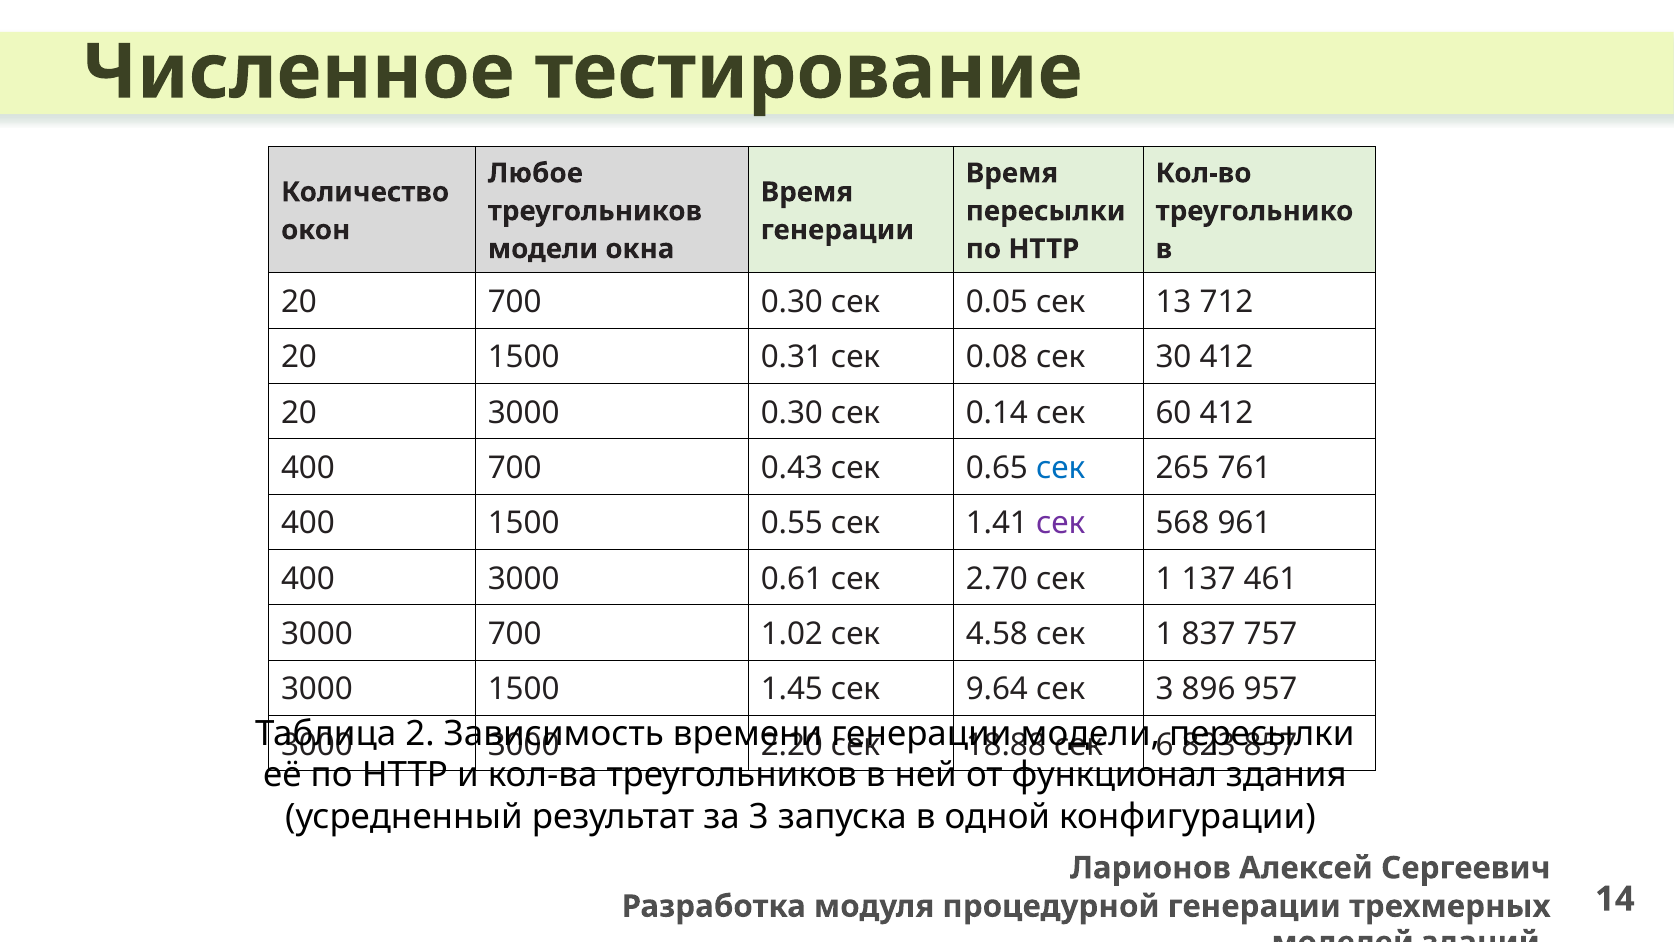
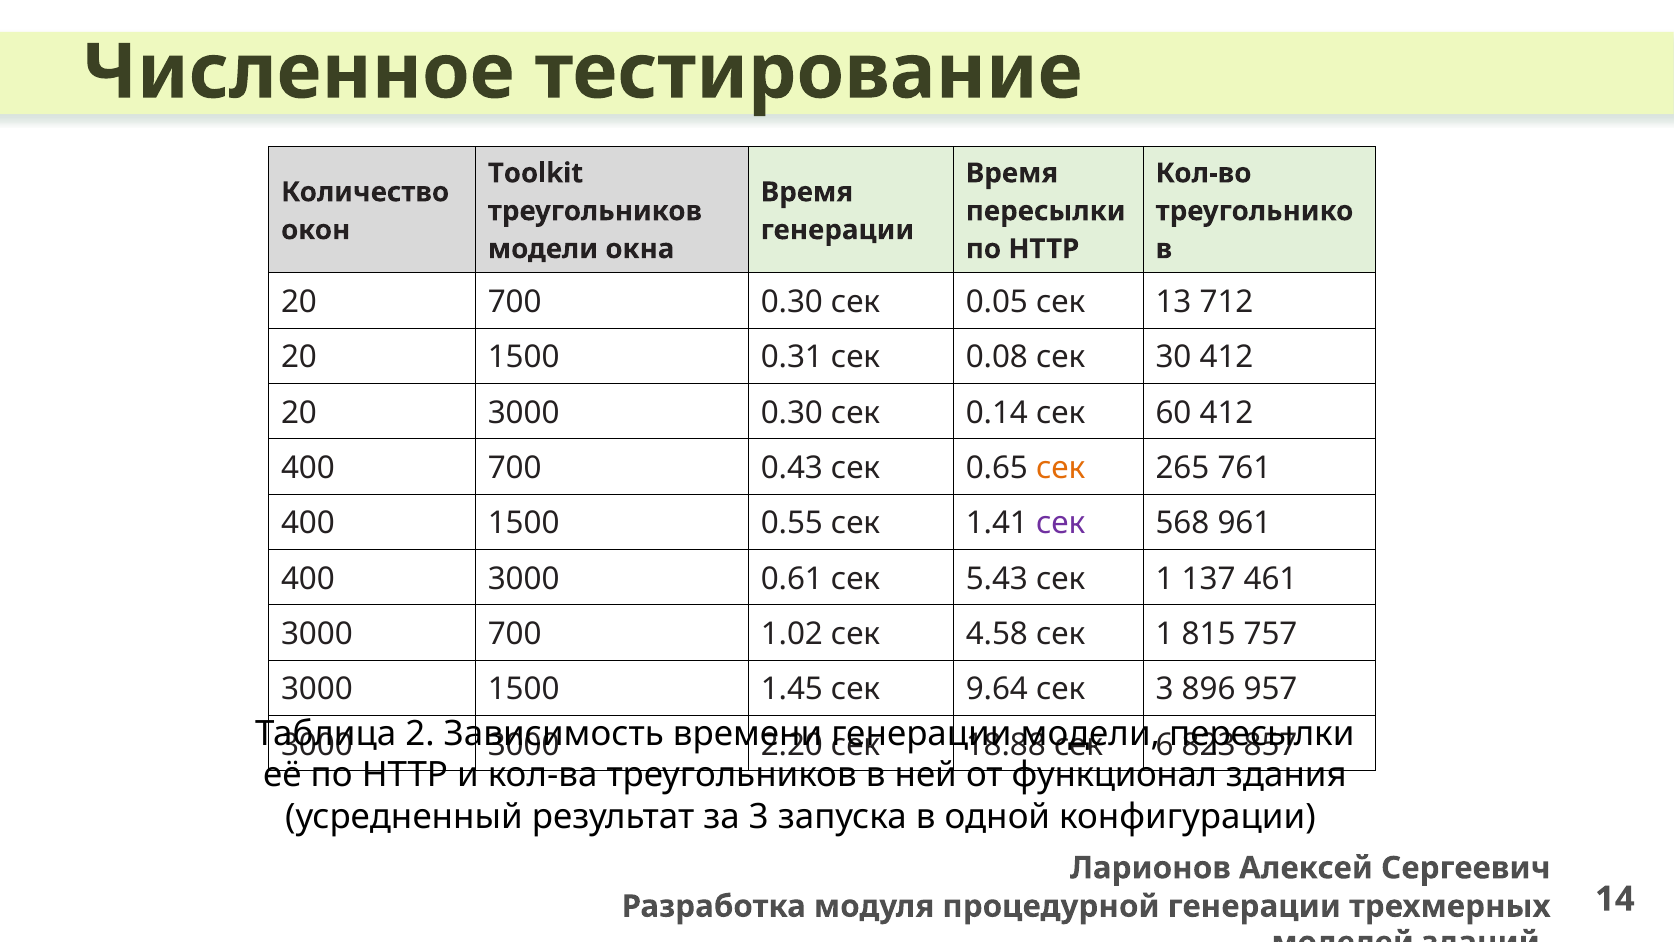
Любое: Любое -> Toolkit
сек at (1061, 468) colour: blue -> orange
2.70: 2.70 -> 5.43
837: 837 -> 815
